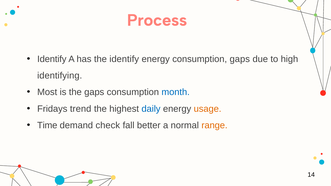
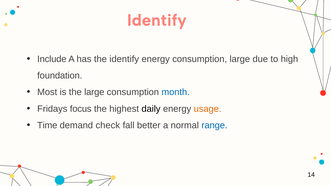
Process at (157, 20): Process -> Identify
Identify at (52, 59): Identify -> Include
consumption gaps: gaps -> large
identifying: identifying -> foundation
the gaps: gaps -> large
trend: trend -> focus
daily colour: blue -> black
range colour: orange -> blue
